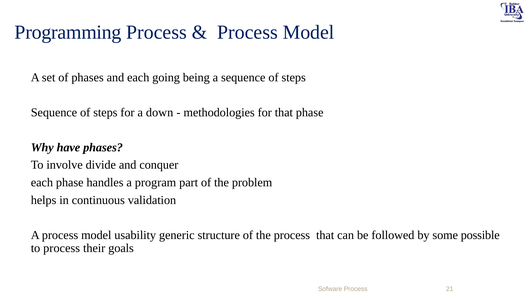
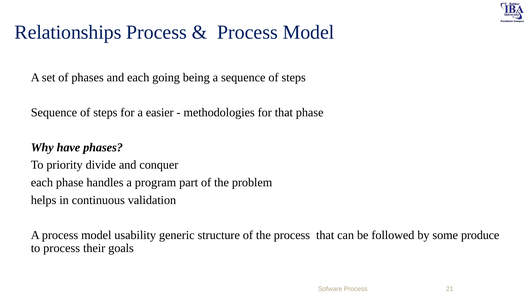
Programming: Programming -> Relationships
down: down -> easier
involve: involve -> priority
possible: possible -> produce
